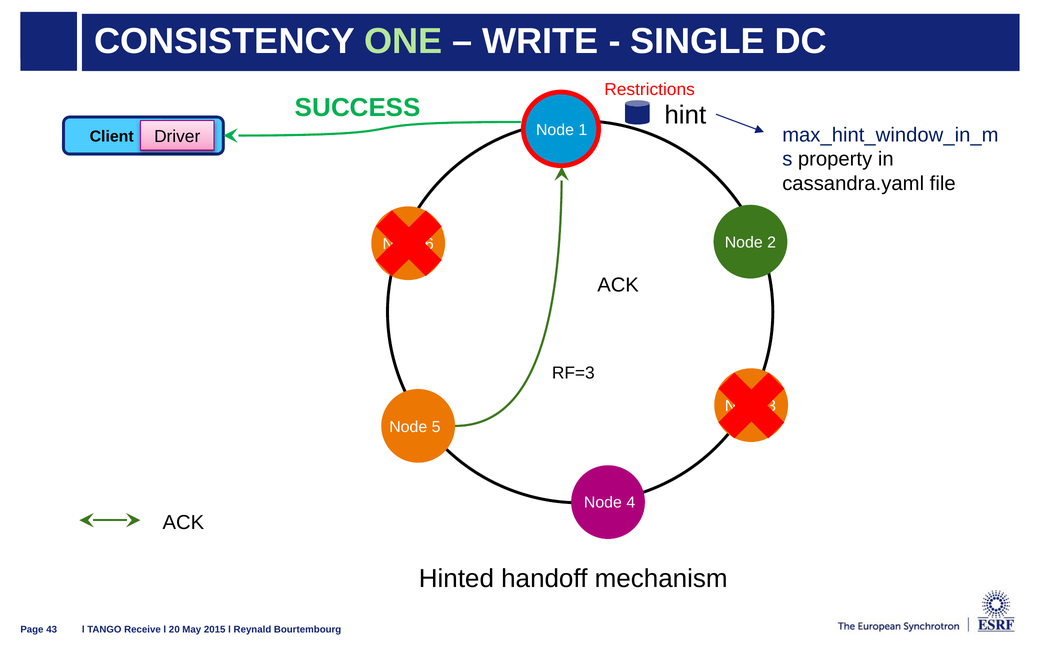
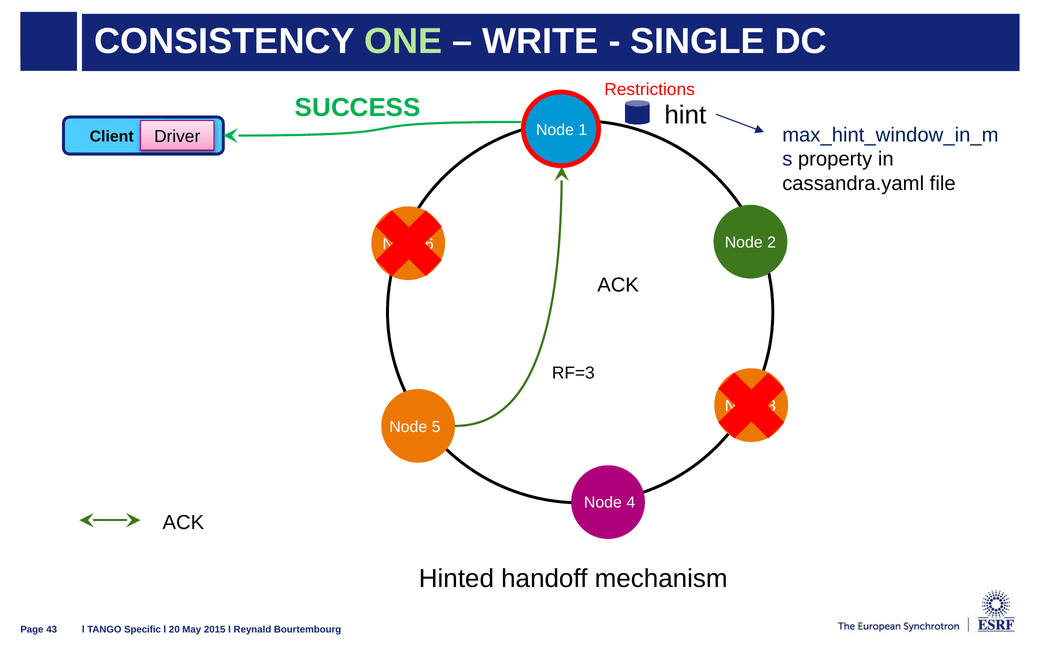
Receive: Receive -> Specific
